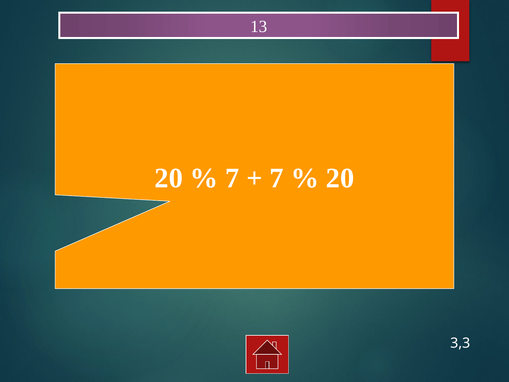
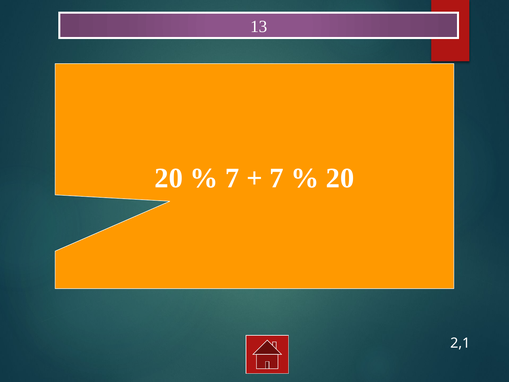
3,3: 3,3 -> 2,1
